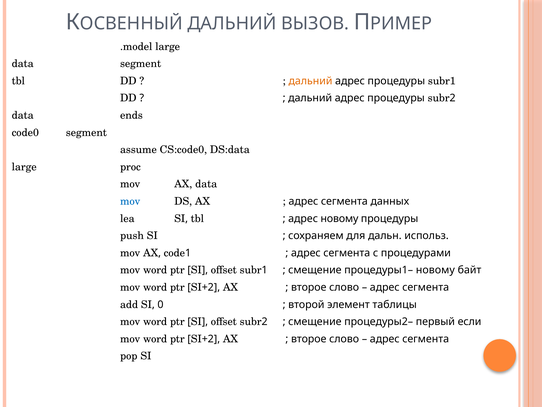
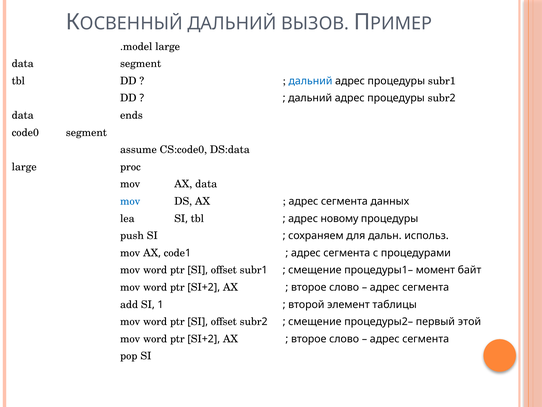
дальний at (310, 81) colour: orange -> blue
процедуры1– новому: новому -> момент
0: 0 -> 1
если: если -> этой
